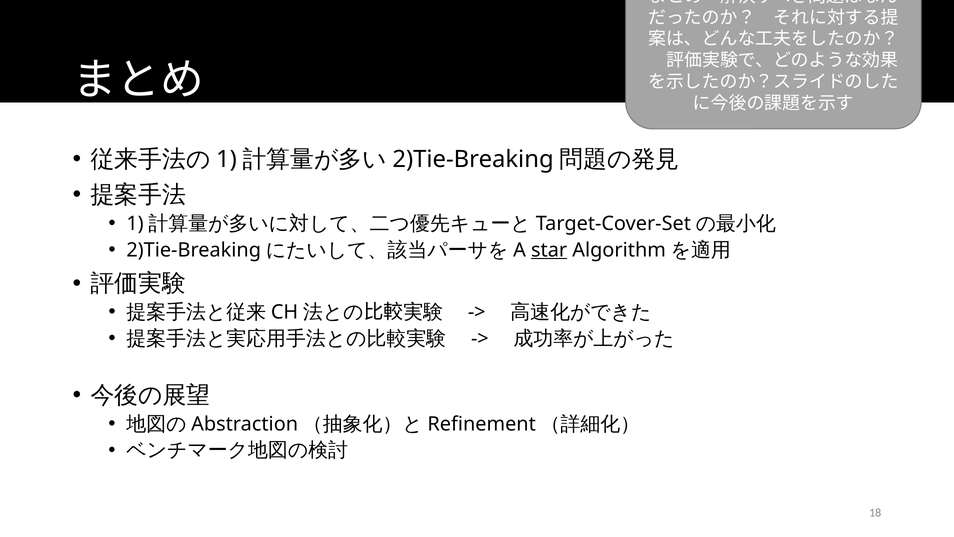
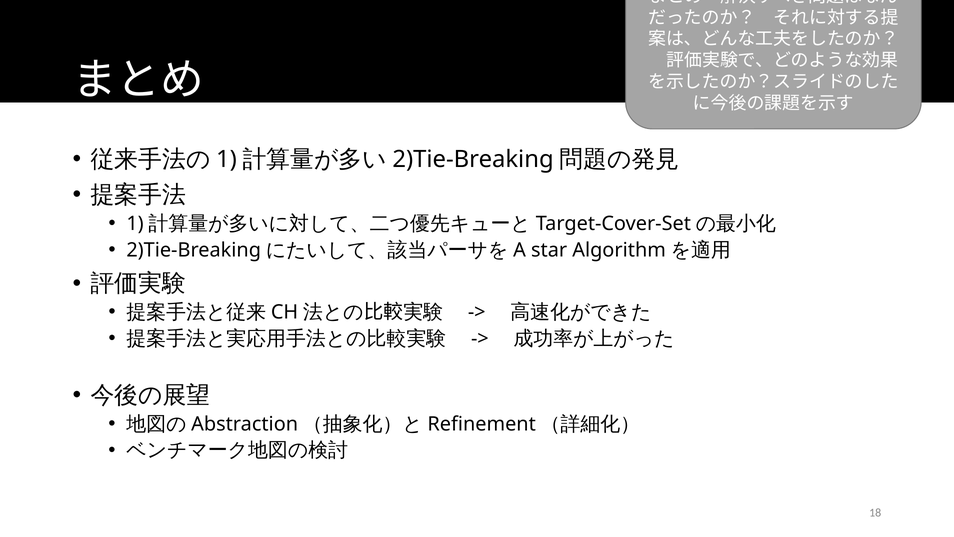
star underline: present -> none
